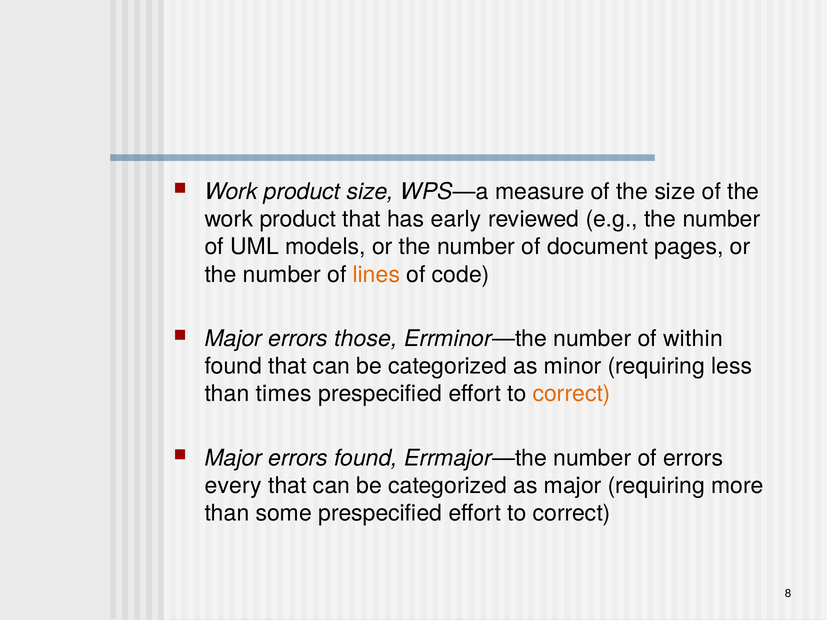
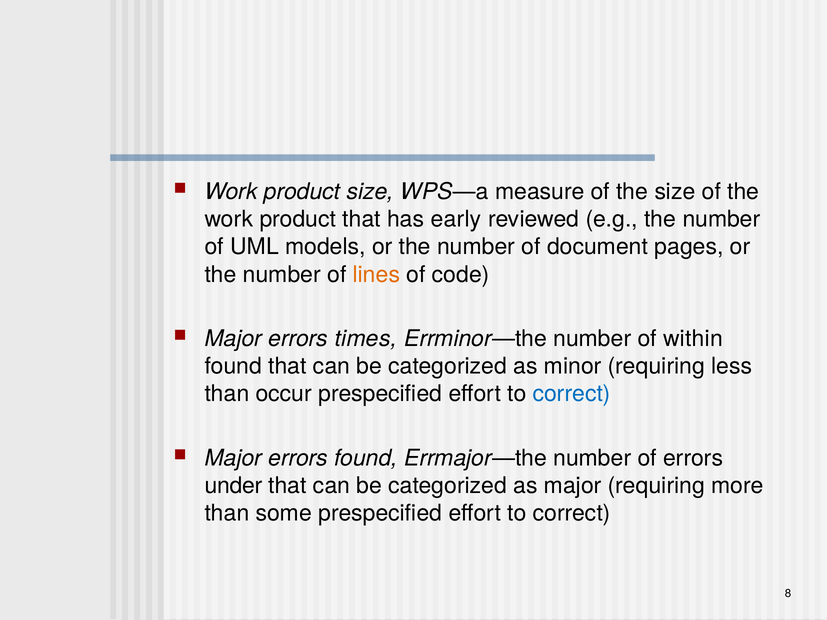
those: those -> times
times: times -> occur
correct at (572, 394) colour: orange -> blue
every: every -> under
